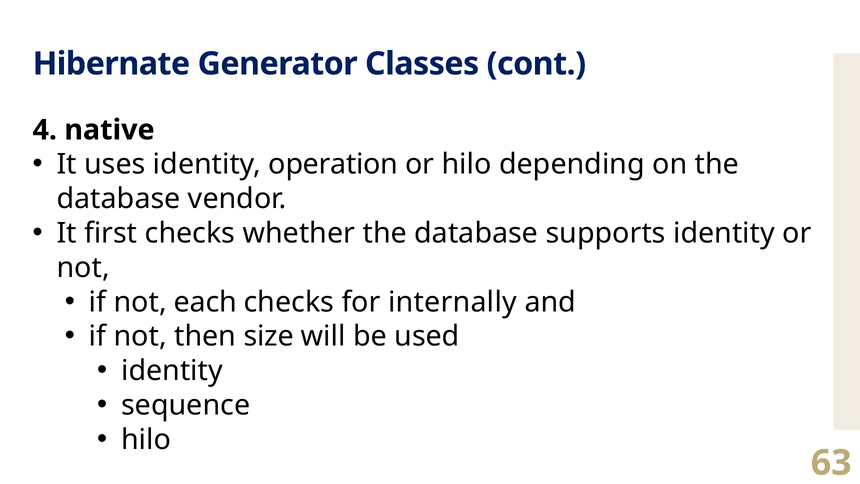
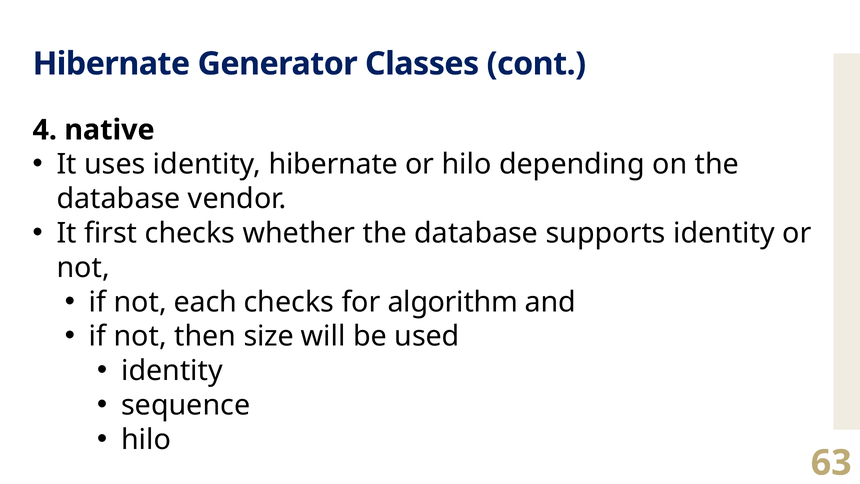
identity operation: operation -> hibernate
internally: internally -> algorithm
